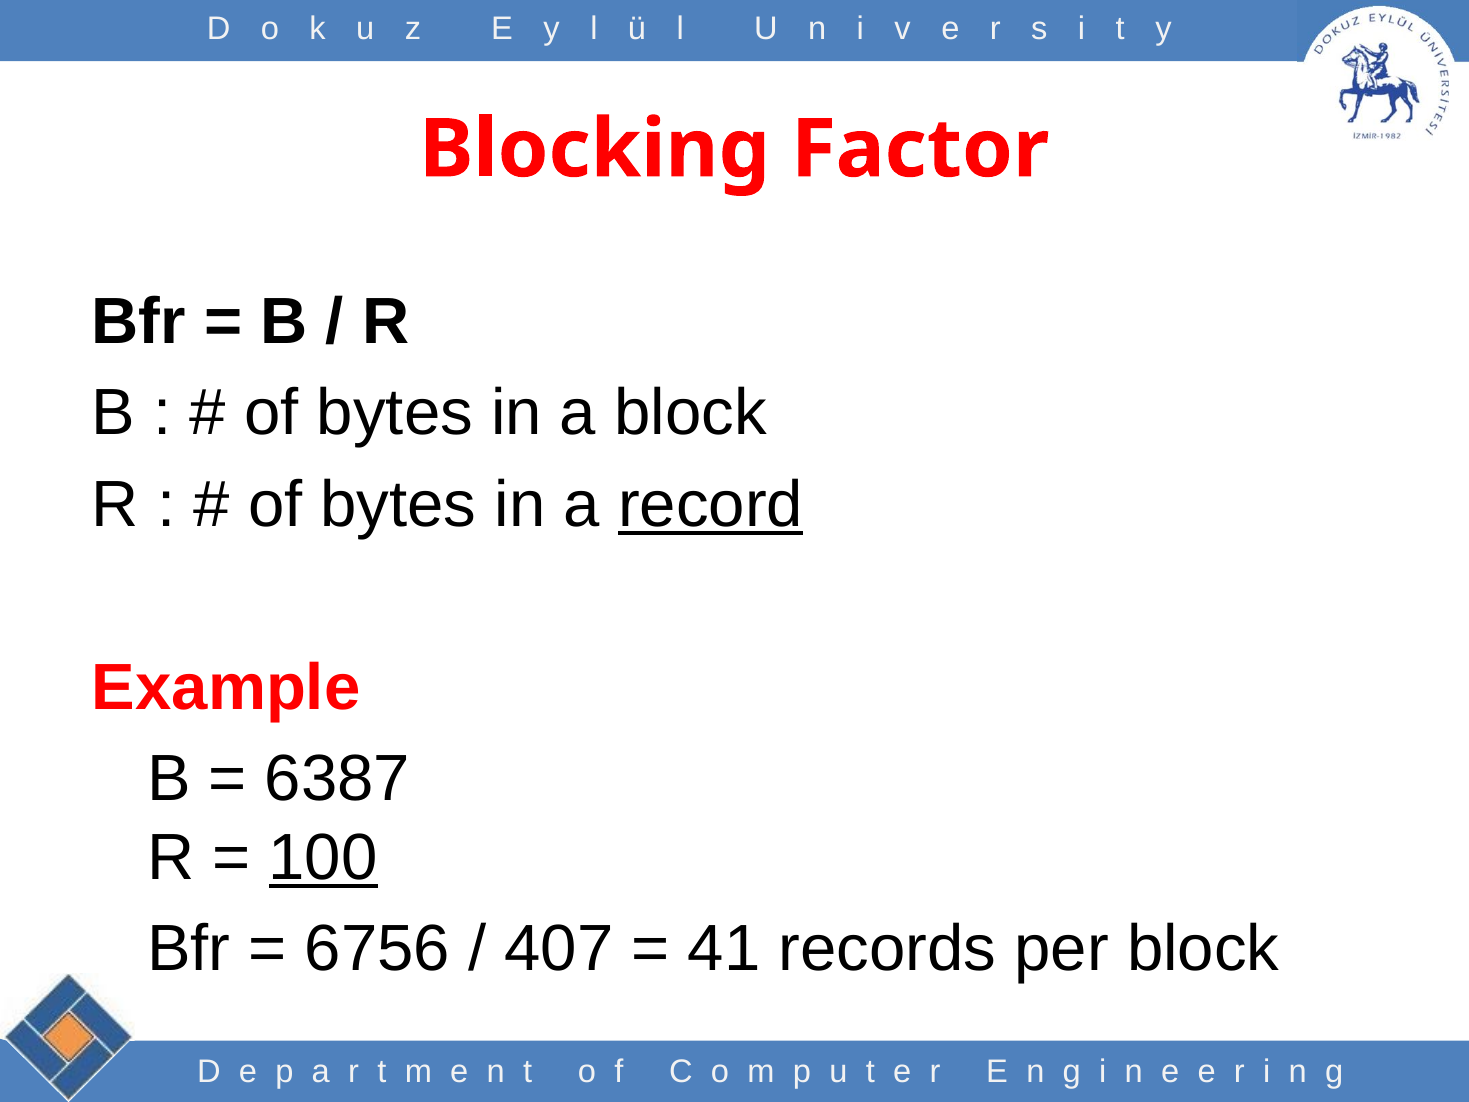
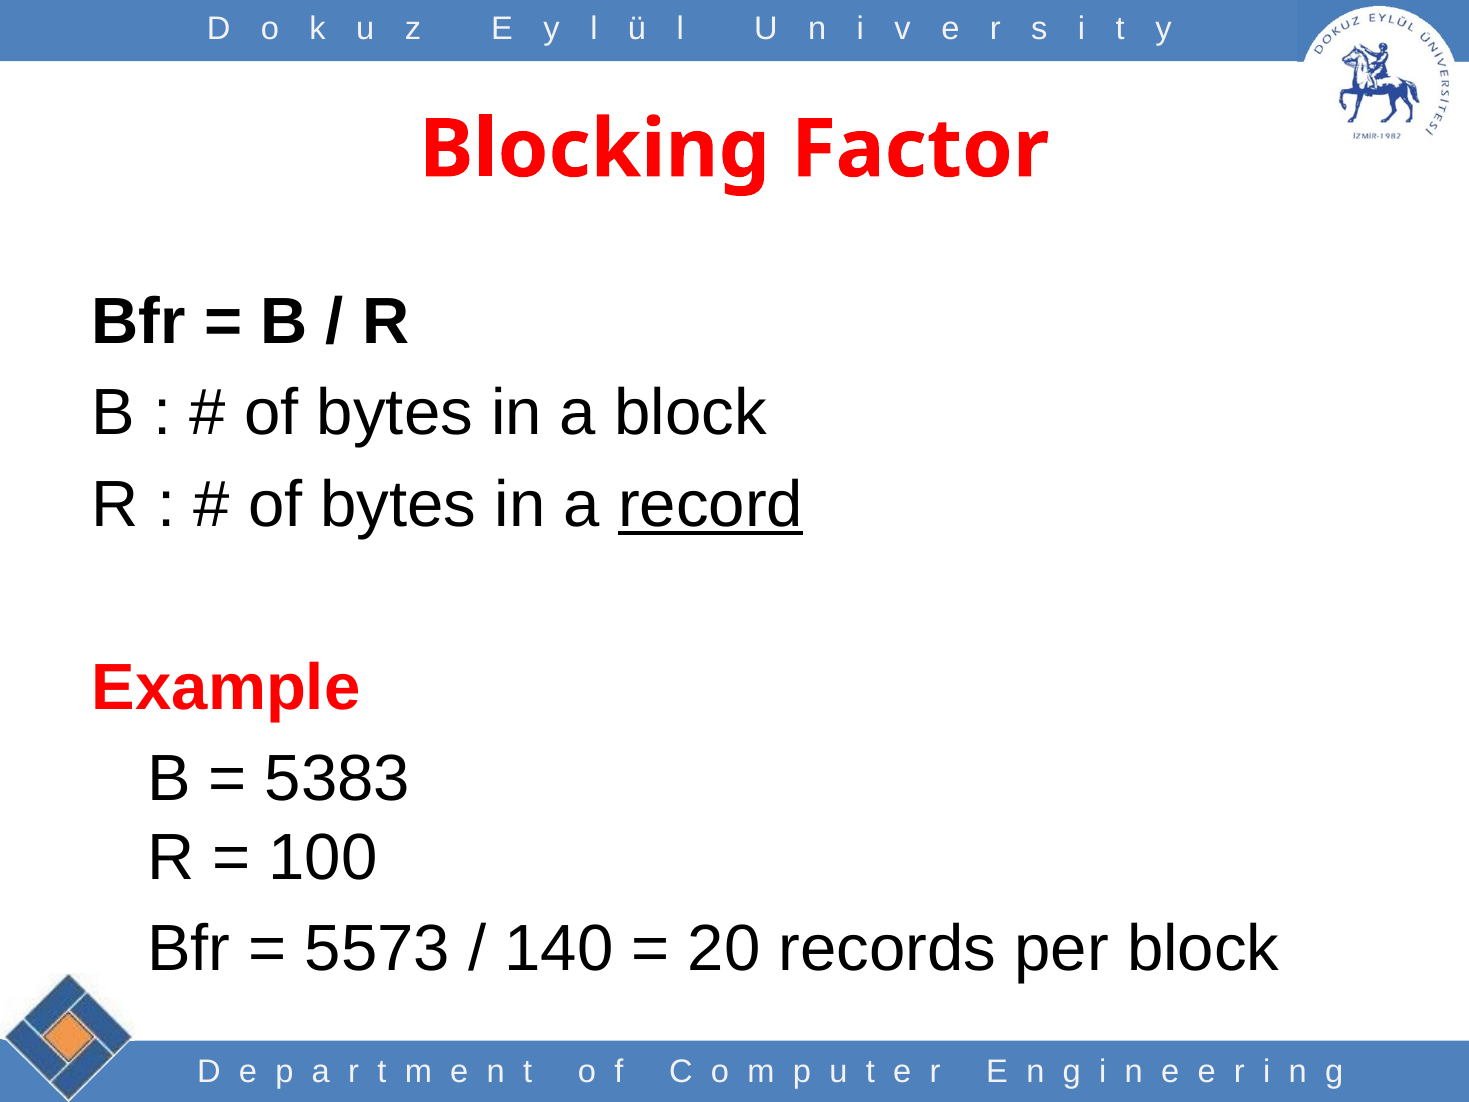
6387: 6387 -> 5383
100 underline: present -> none
6756: 6756 -> 5573
407: 407 -> 140
41: 41 -> 20
